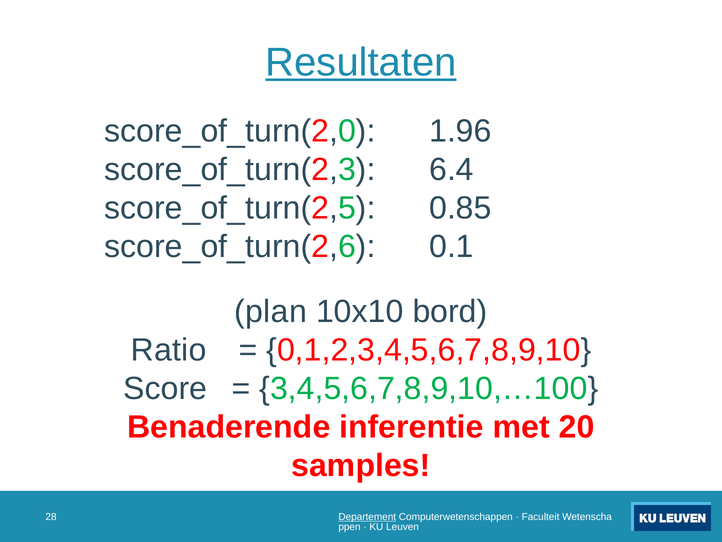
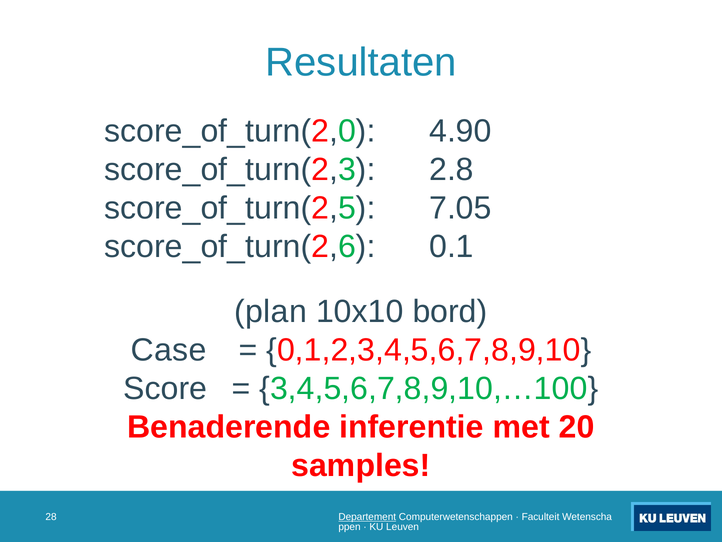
Resultaten underline: present -> none
1.96: 1.96 -> 4.90
6.4: 6.4 -> 2.8
0.85: 0.85 -> 7.05
Ratio: Ratio -> Case
